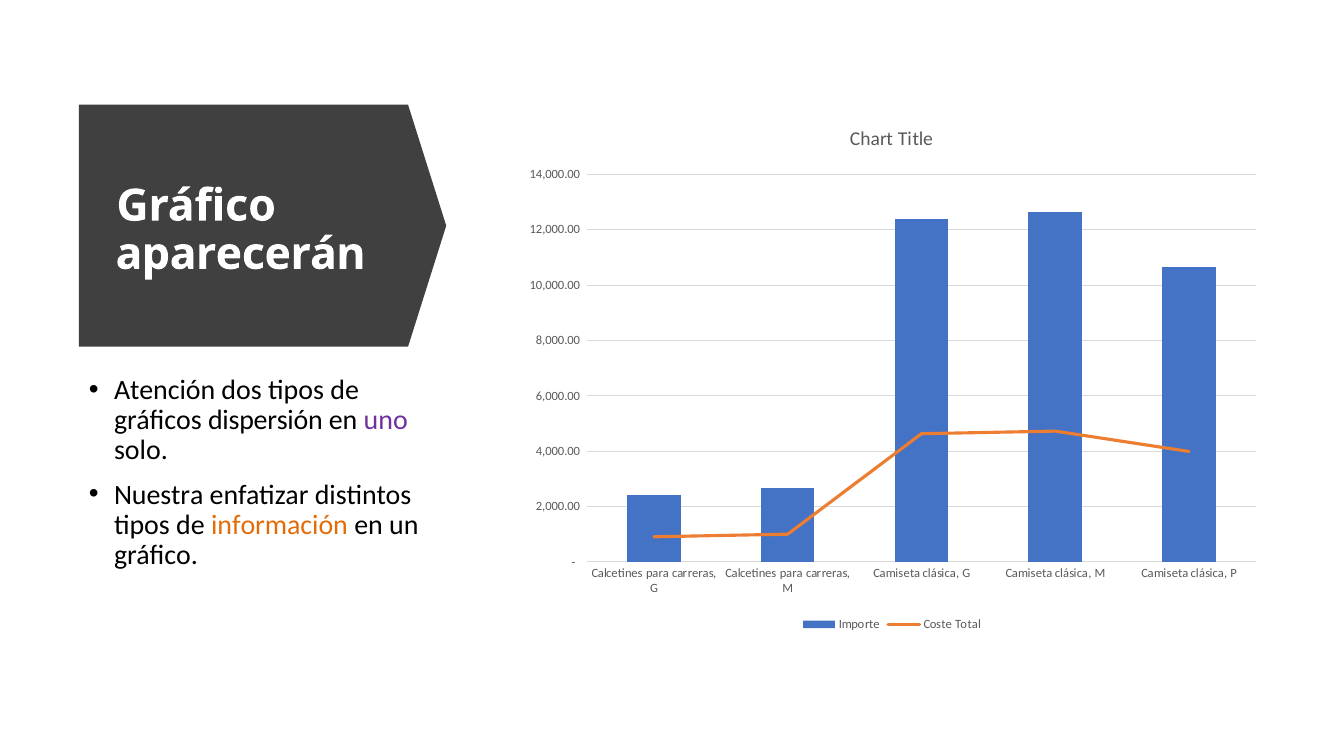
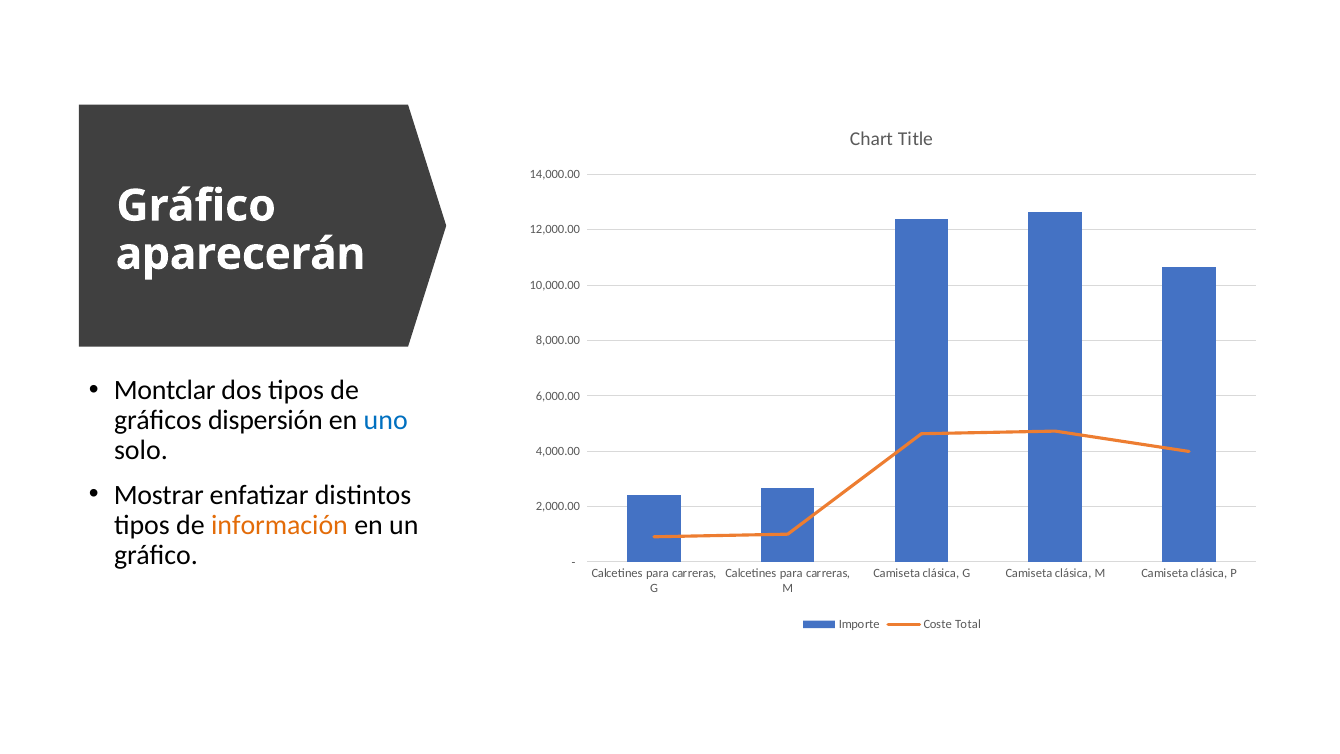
Atención: Atención -> Montclar
uno colour: purple -> blue
Nuestra: Nuestra -> Mostrar
